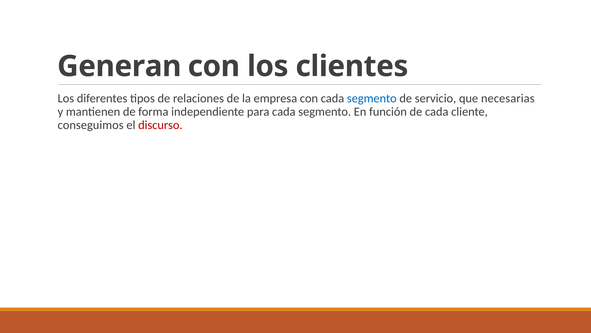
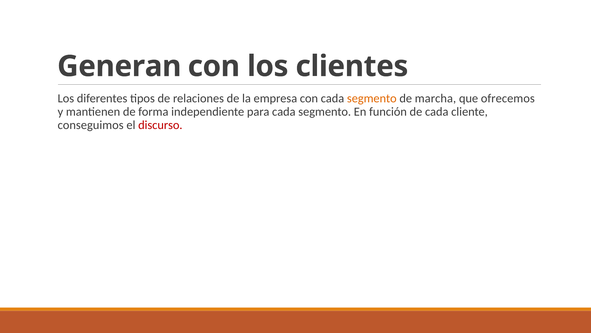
segmento at (372, 98) colour: blue -> orange
servicio: servicio -> marcha
necesarias: necesarias -> ofrecemos
